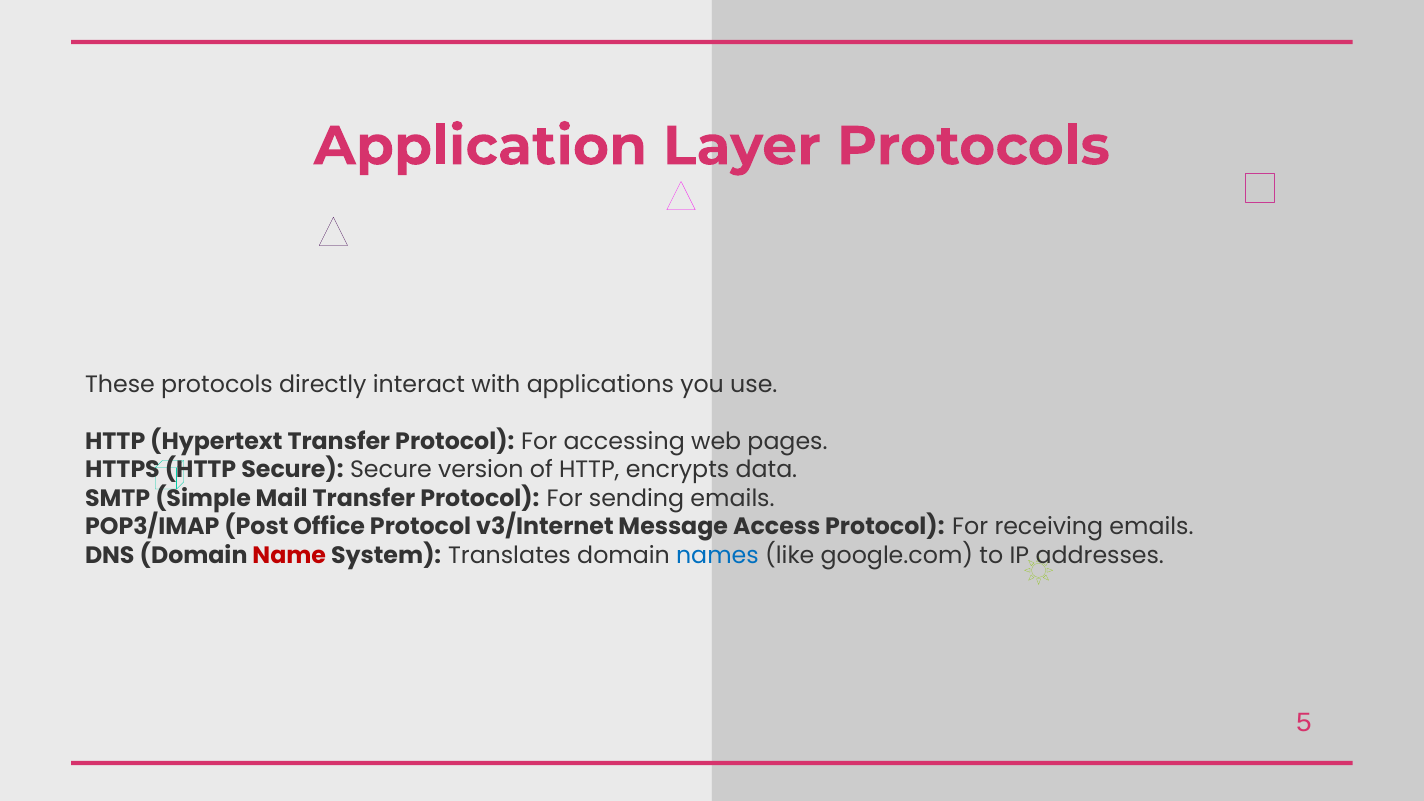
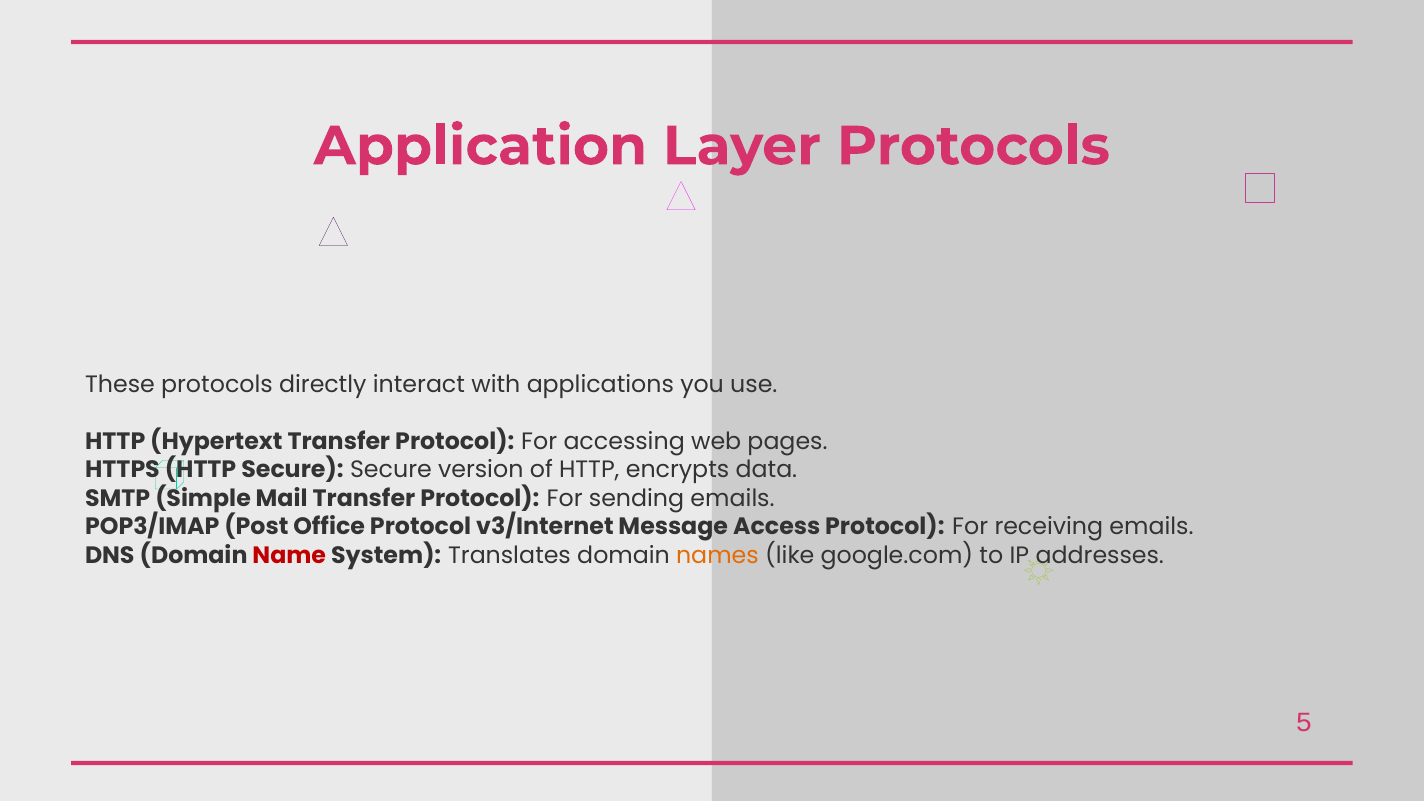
names colour: blue -> orange
